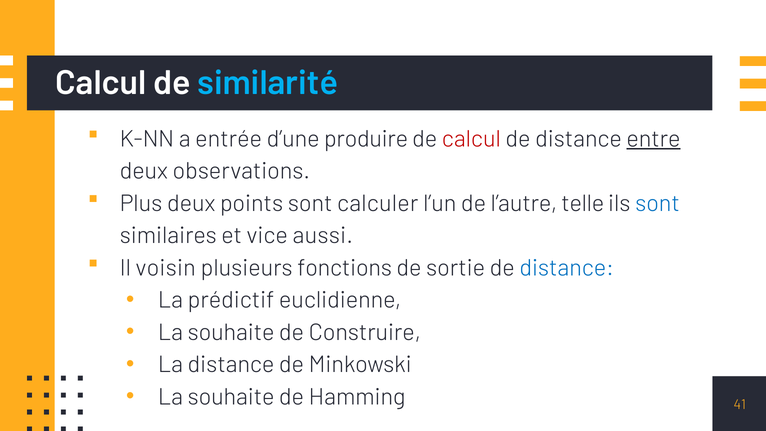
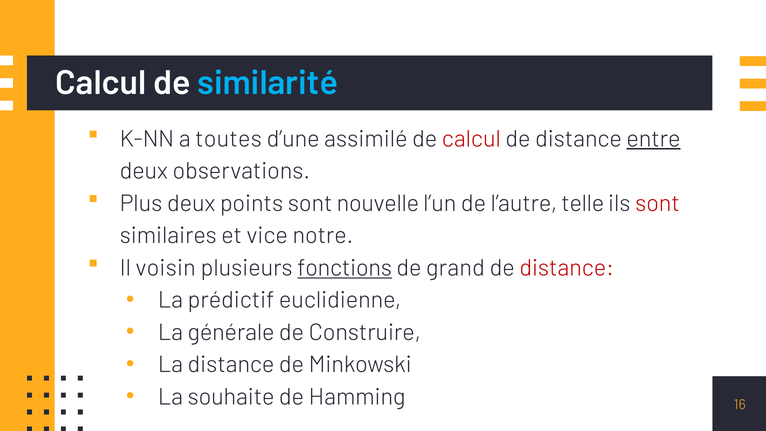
entrée: entrée -> toutes
produire: produire -> assimilé
calculer: calculer -> nouvelle
sont at (657, 203) colour: blue -> red
aussi: aussi -> notre
fonctions underline: none -> present
sortie: sortie -> grand
distance at (567, 268) colour: blue -> red
souhaite at (231, 332): souhaite -> générale
41: 41 -> 16
